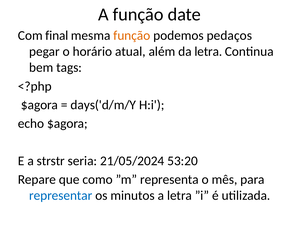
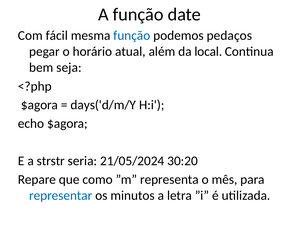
final: final -> fácil
função at (132, 35) colour: orange -> blue
da letra: letra -> local
tags: tags -> seja
53:20: 53:20 -> 30:20
